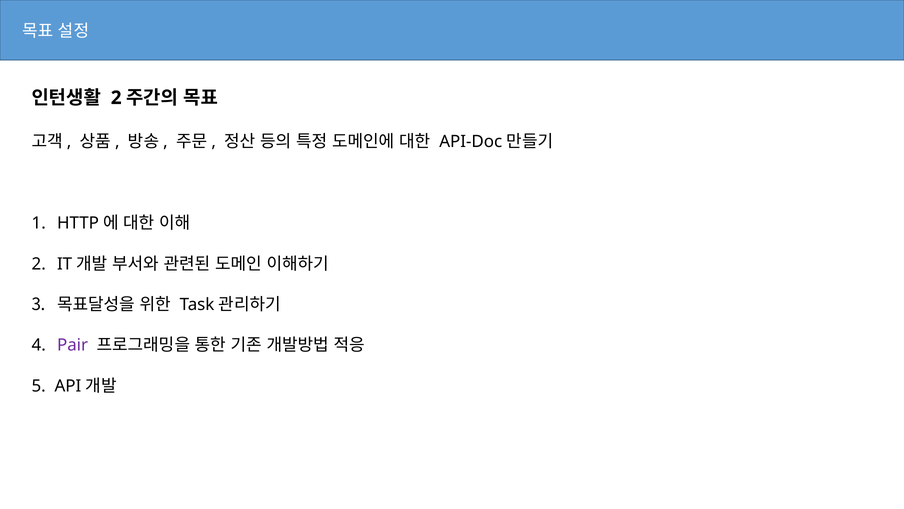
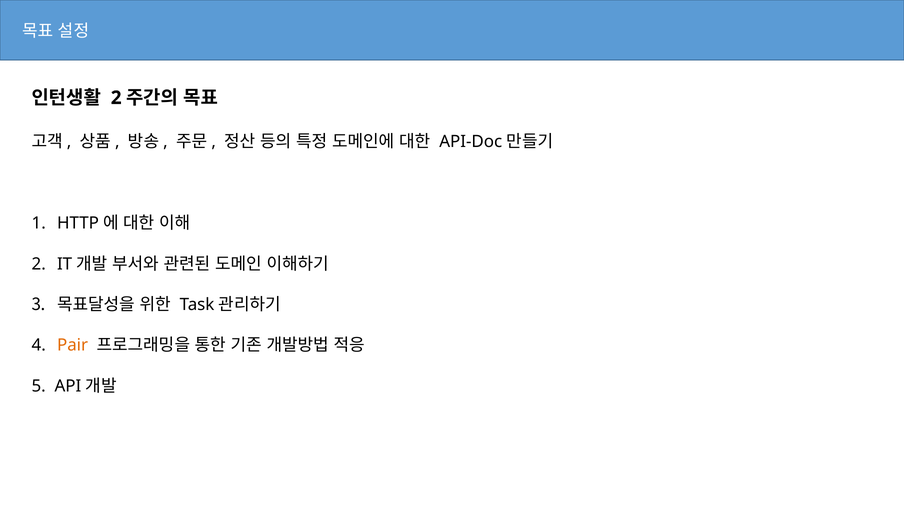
Pair colour: purple -> orange
